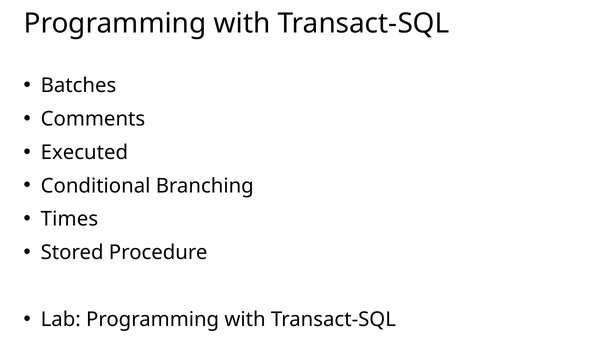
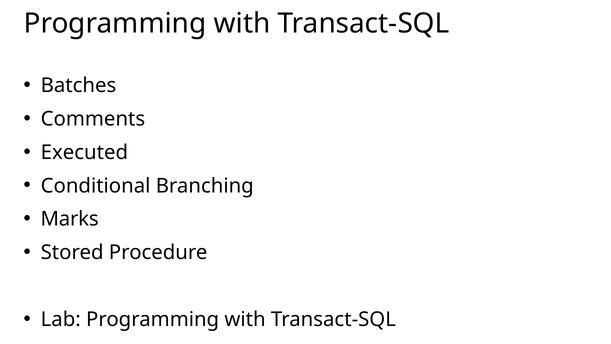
Times: Times -> Marks
